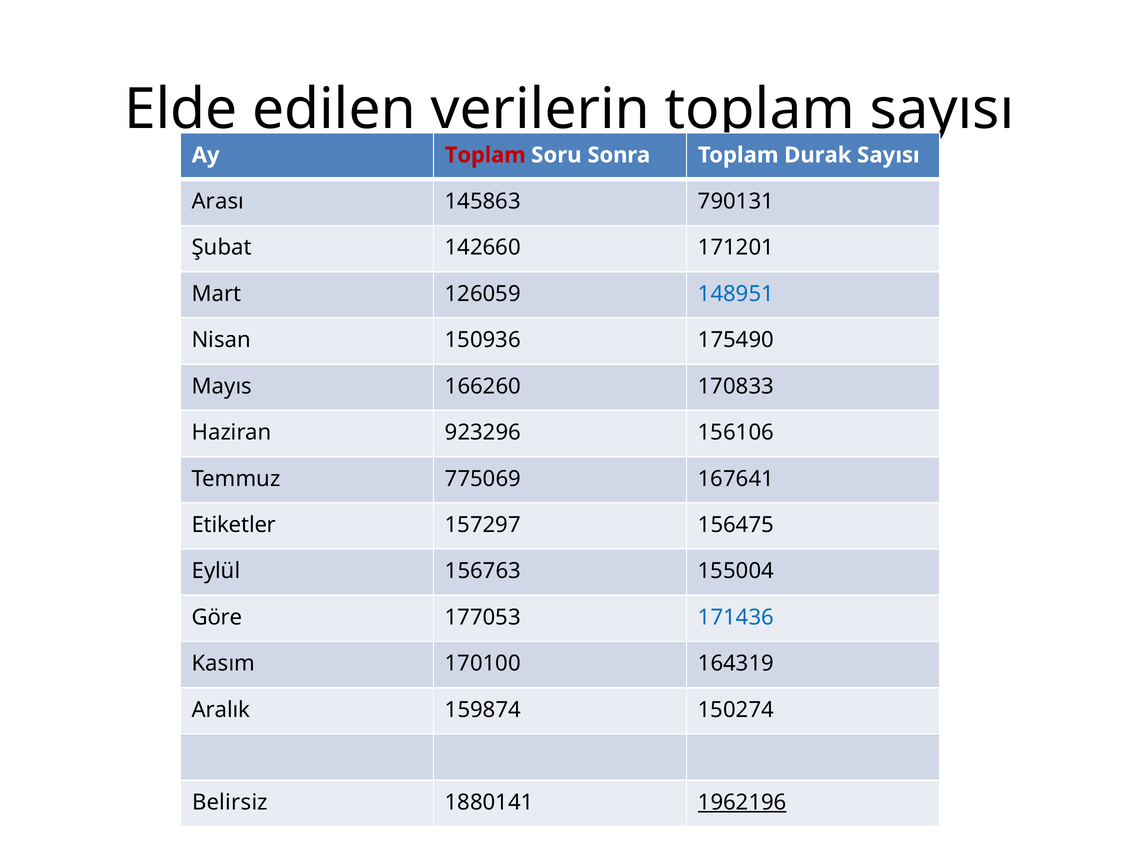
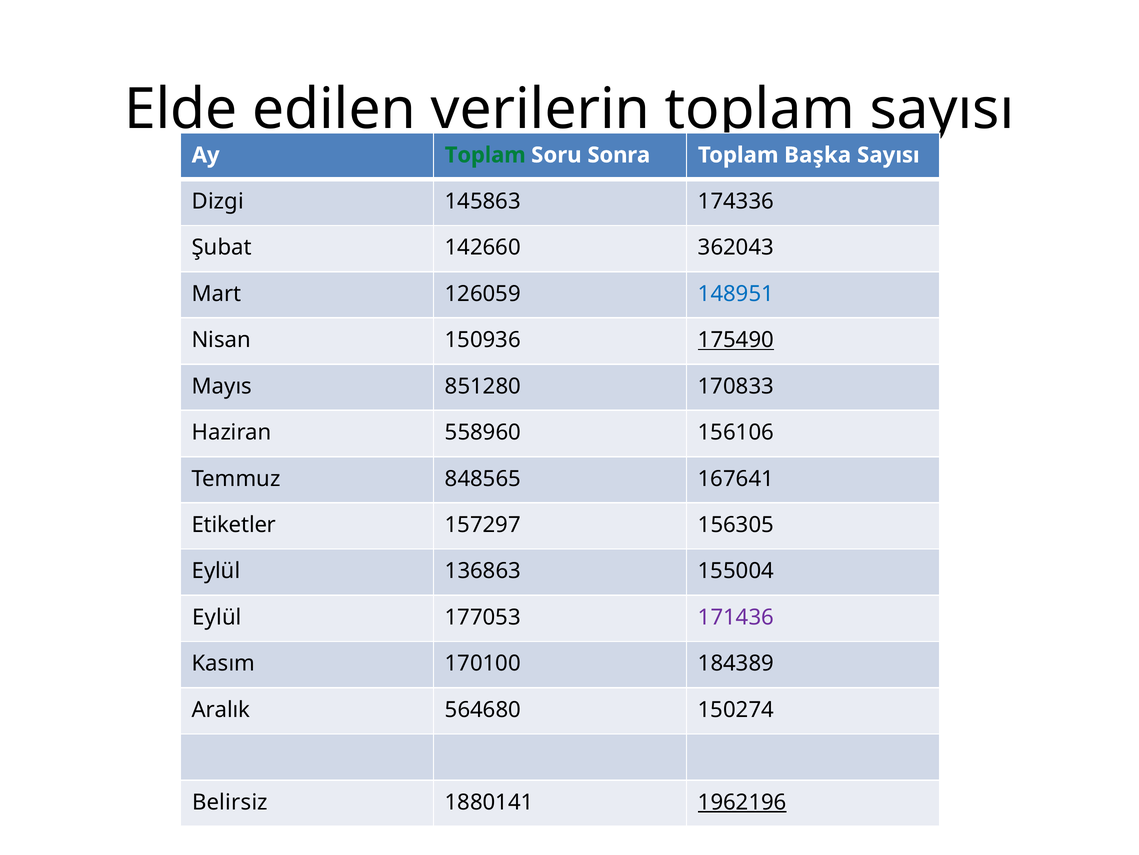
Toplam at (485, 155) colour: red -> green
Durak: Durak -> Başka
Arası: Arası -> Dizgi
790131: 790131 -> 174336
171201: 171201 -> 362043
175490 underline: none -> present
166260: 166260 -> 851280
923296: 923296 -> 558960
775069: 775069 -> 848565
156475: 156475 -> 156305
156763: 156763 -> 136863
Göre at (217, 617): Göre -> Eylül
171436 colour: blue -> purple
164319: 164319 -> 184389
159874: 159874 -> 564680
